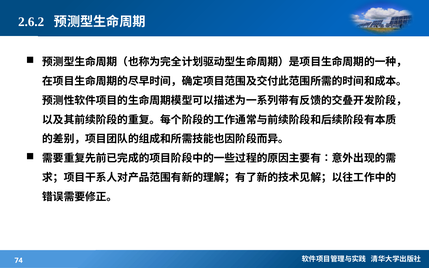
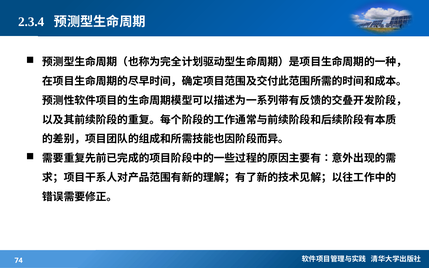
2.6.2: 2.6.2 -> 2.3.4
